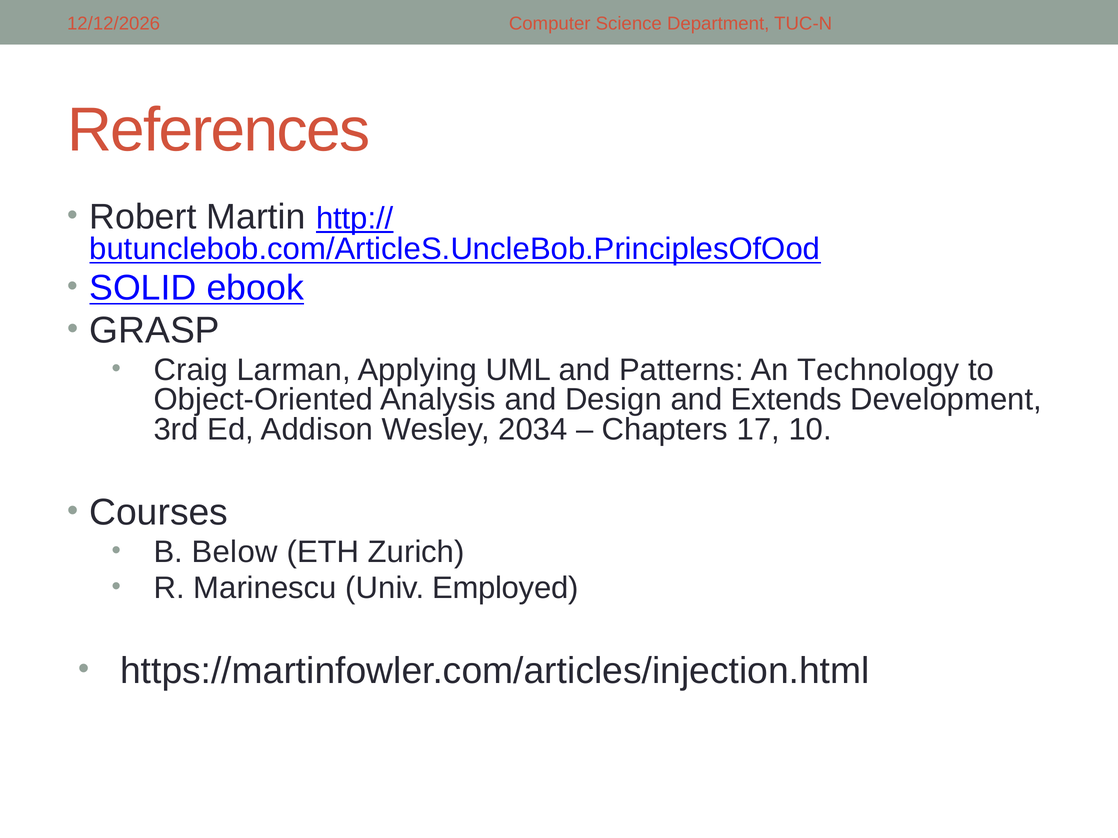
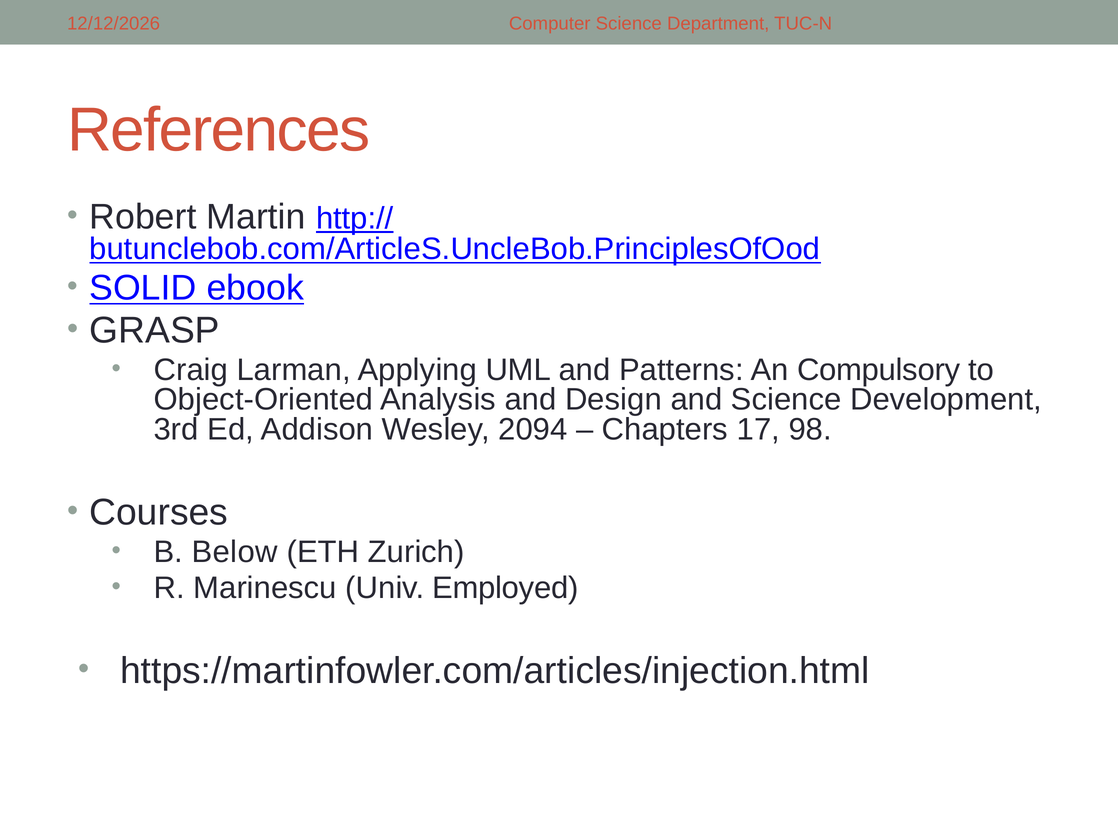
Technology: Technology -> Compulsory
and Extends: Extends -> Science
2034: 2034 -> 2094
10: 10 -> 98
